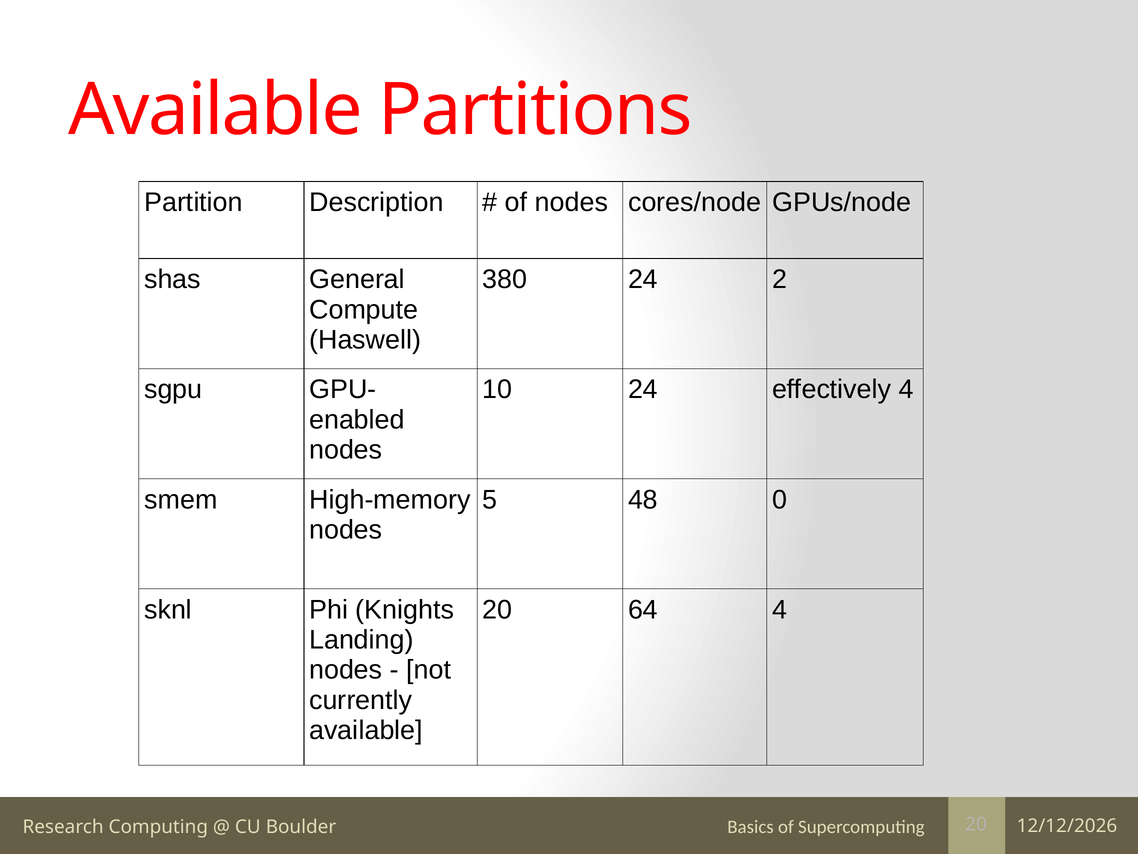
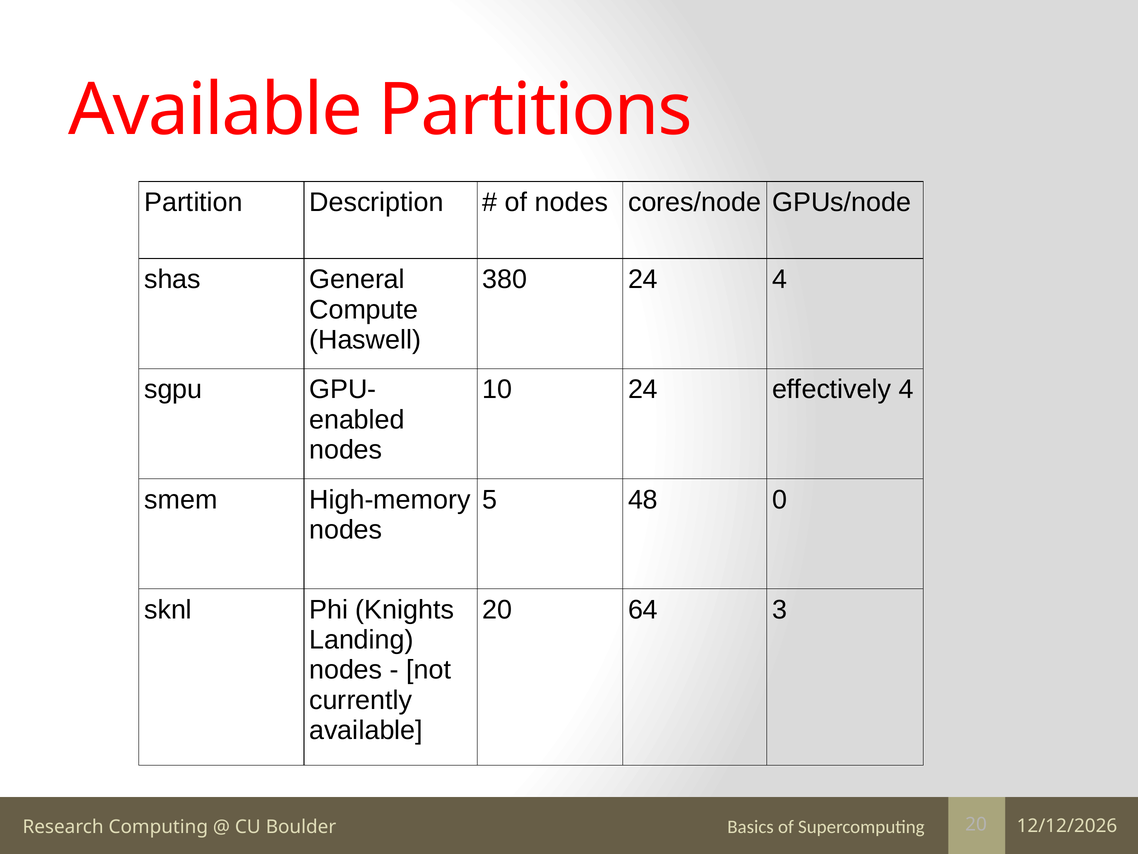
24 2: 2 -> 4
64 4: 4 -> 3
